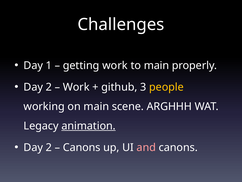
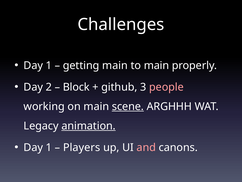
getting work: work -> main
Work at (76, 87): Work -> Block
people colour: yellow -> pink
scene underline: none -> present
2 at (49, 147): 2 -> 1
Canons at (82, 147): Canons -> Players
